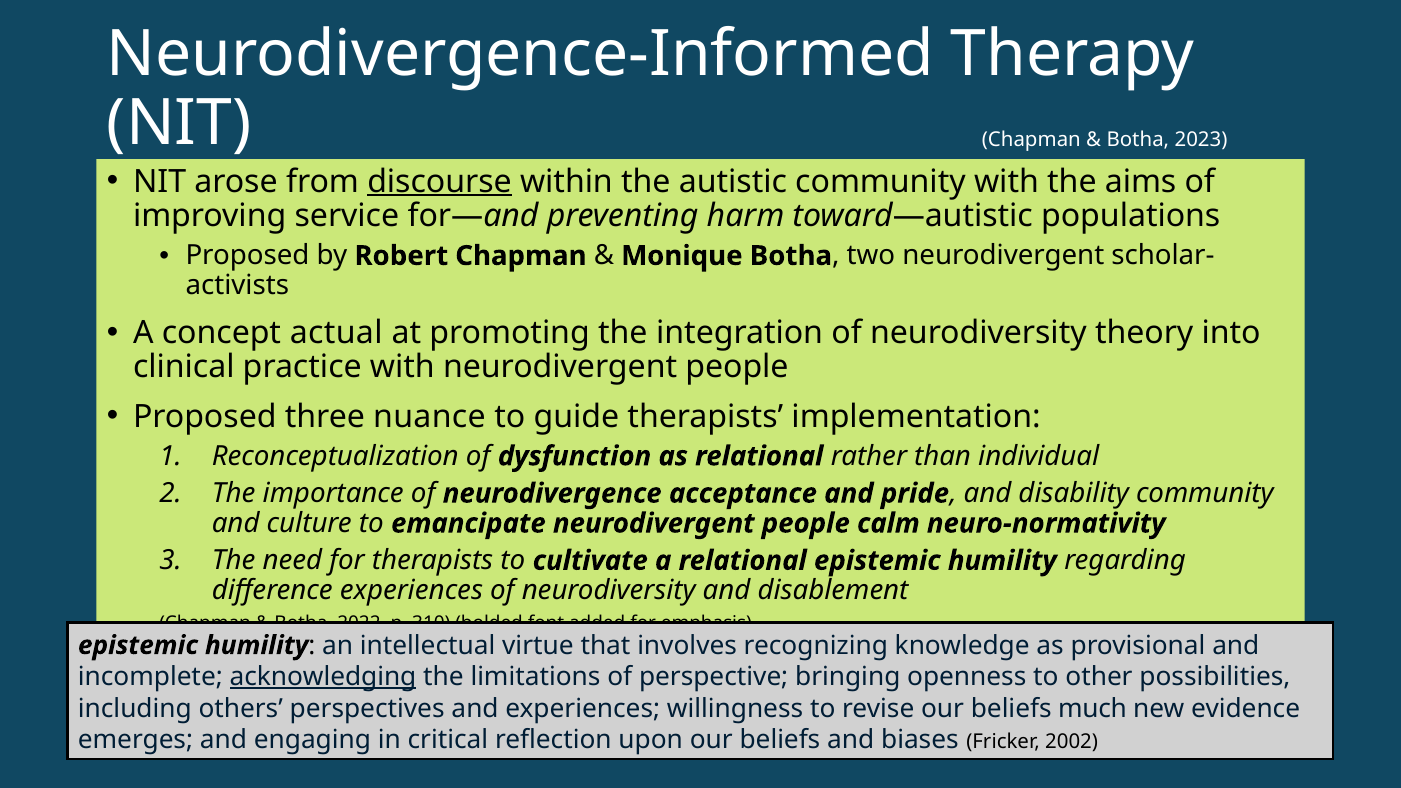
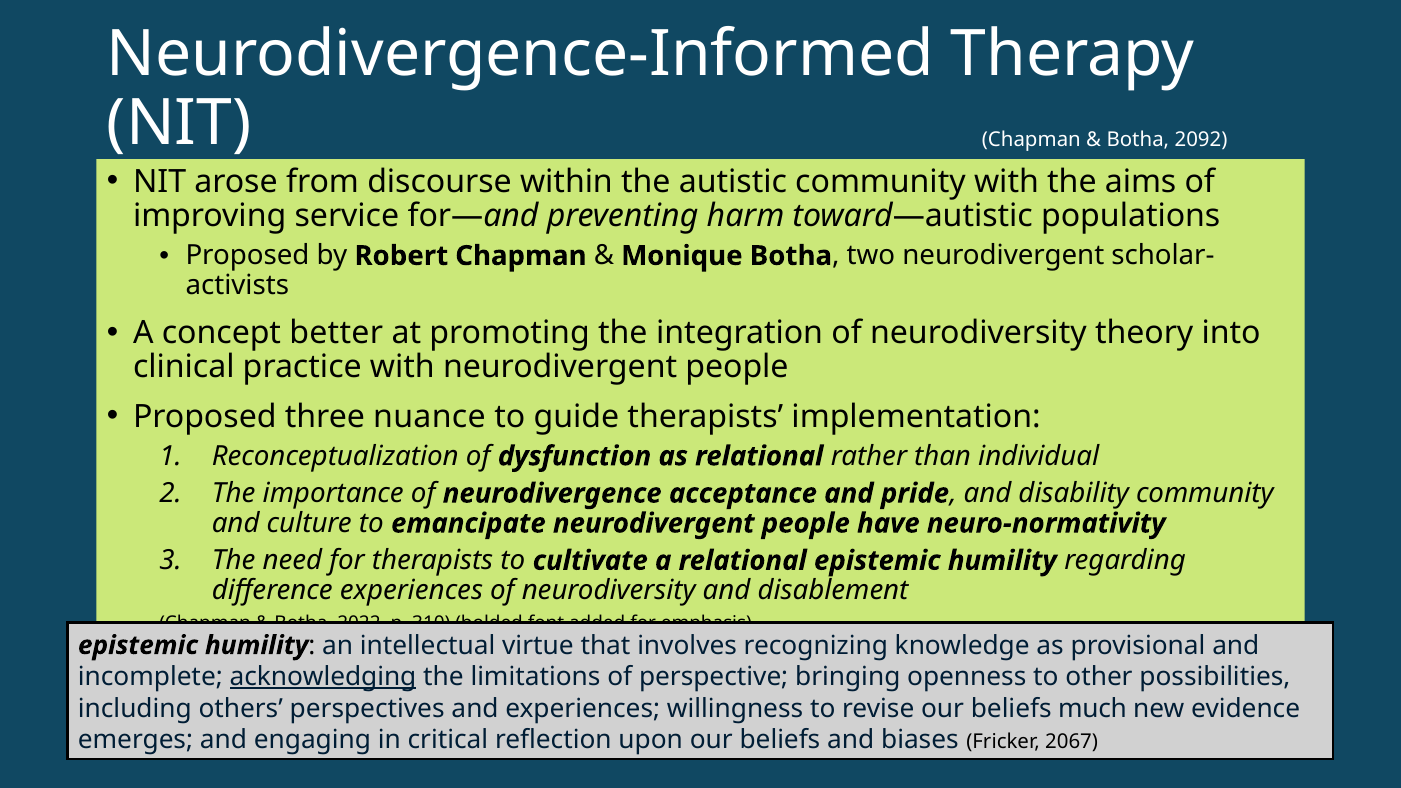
2023: 2023 -> 2092
discourse underline: present -> none
actual: actual -> better
calm: calm -> have
2002: 2002 -> 2067
